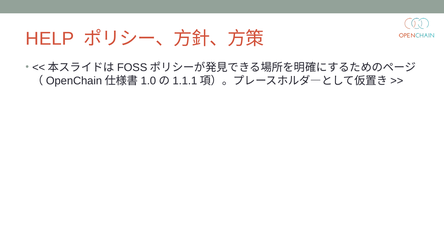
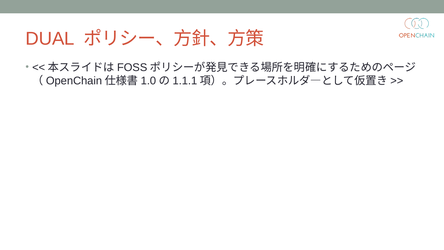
HELP: HELP -> DUAL
